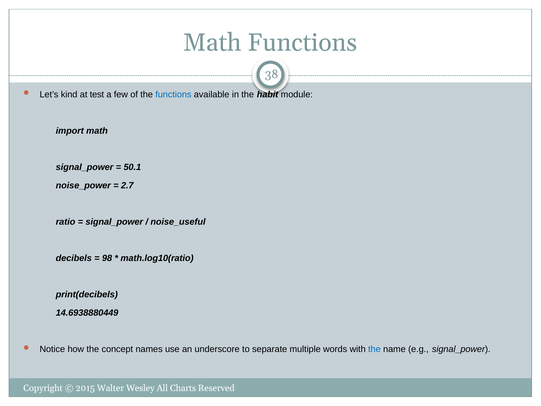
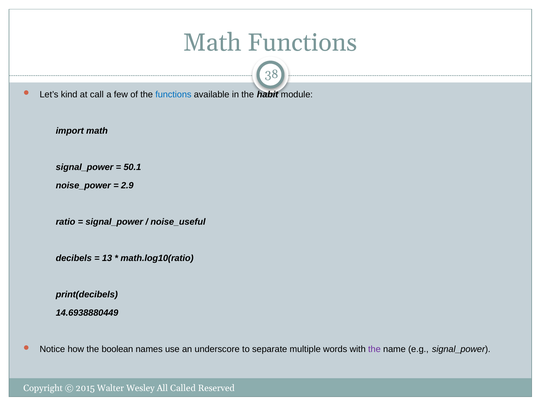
test: test -> call
2.7: 2.7 -> 2.9
98: 98 -> 13
concept: concept -> boolean
the at (374, 349) colour: blue -> purple
Charts: Charts -> Called
